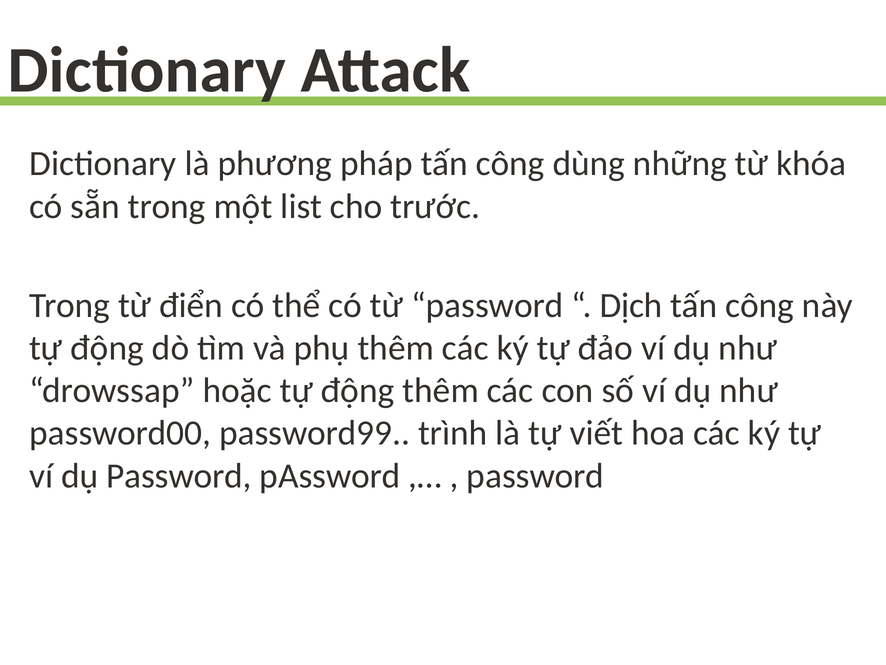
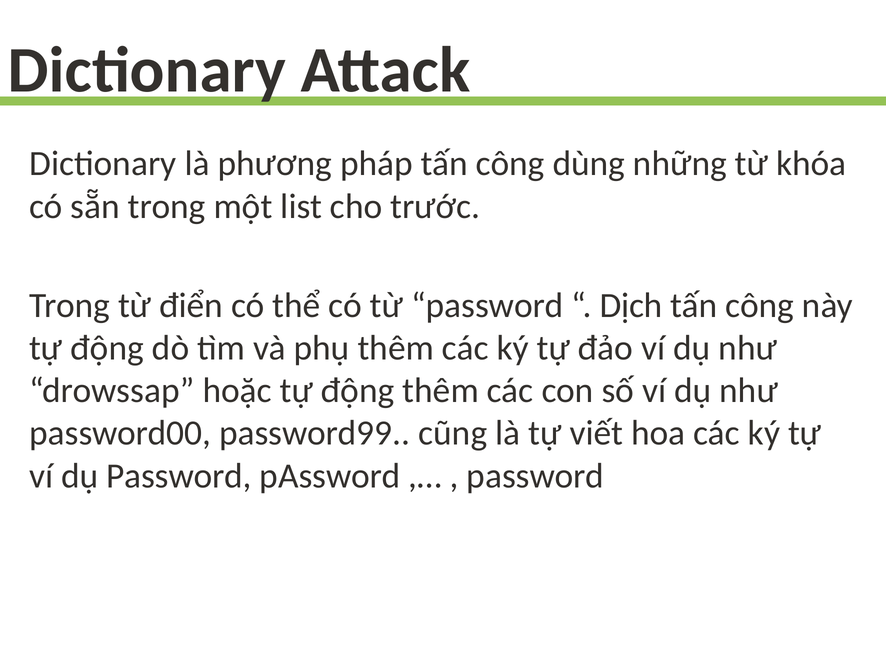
trình: trình -> cũng
